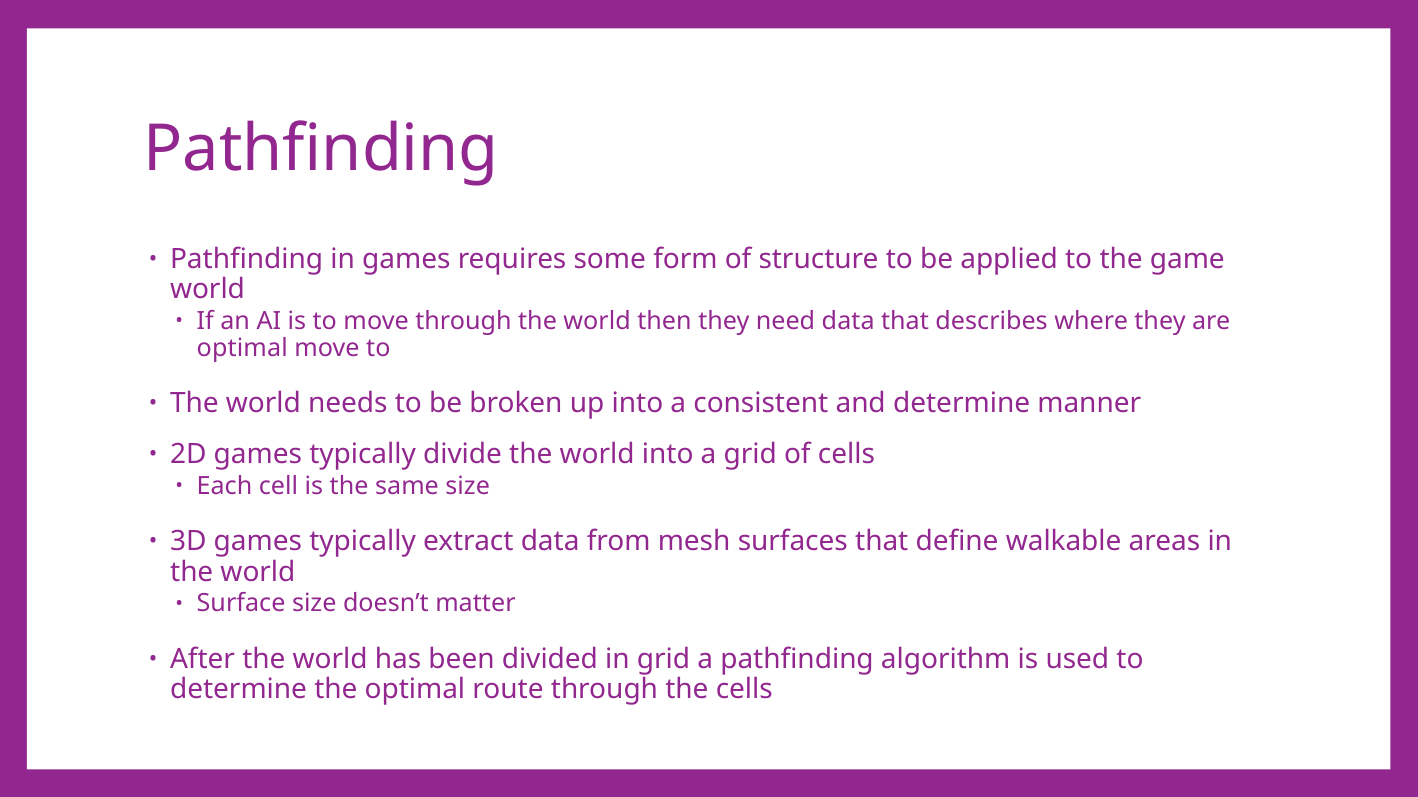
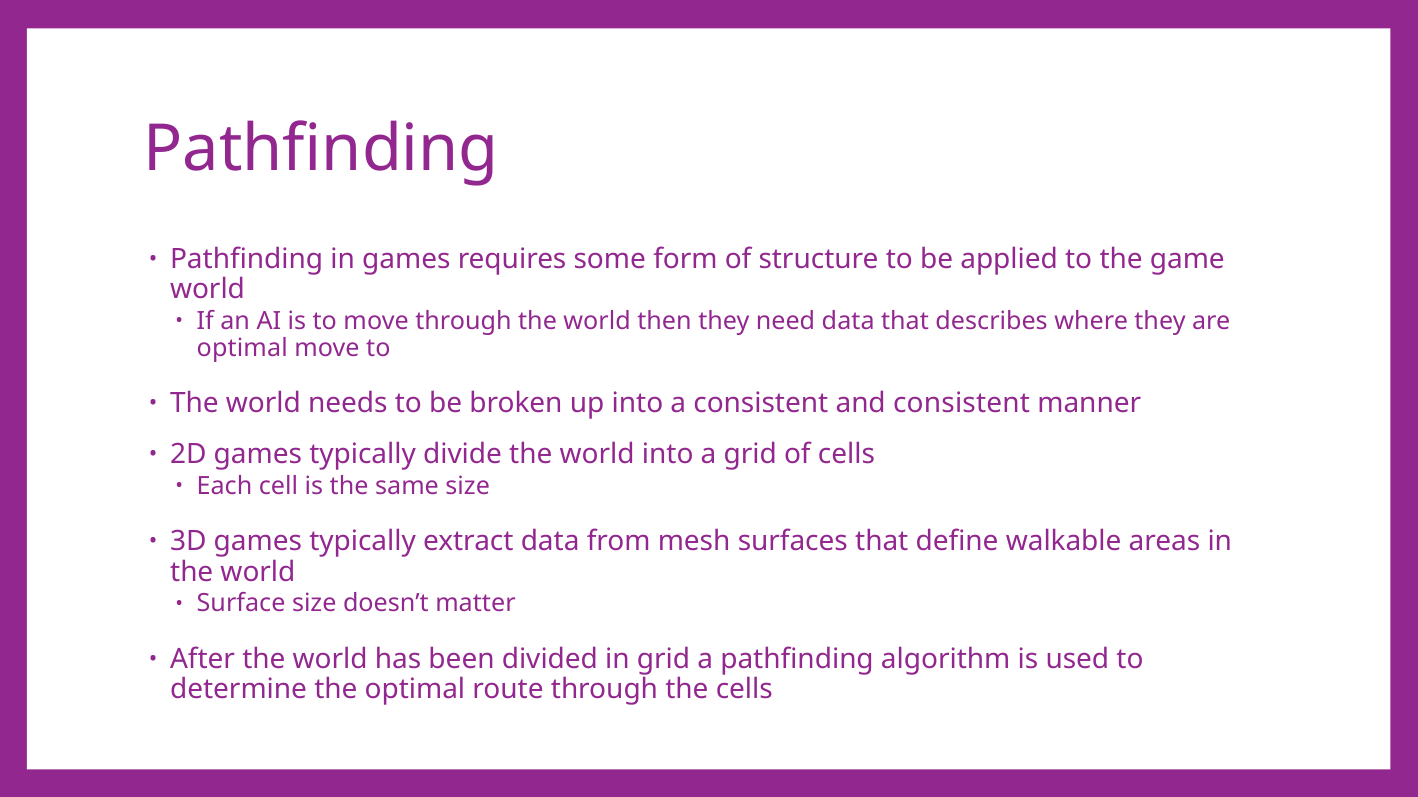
and determine: determine -> consistent
